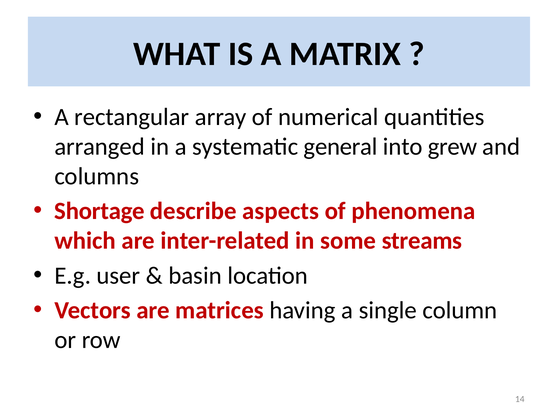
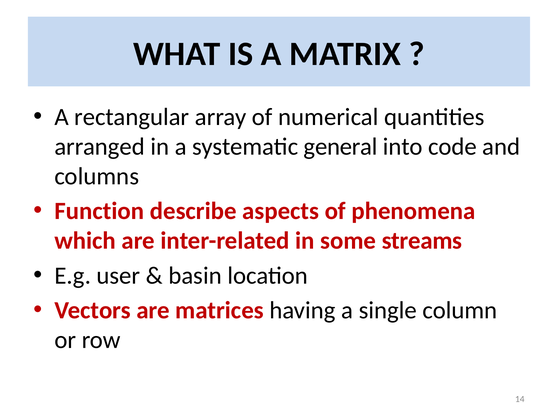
grew: grew -> code
Shortage: Shortage -> Function
